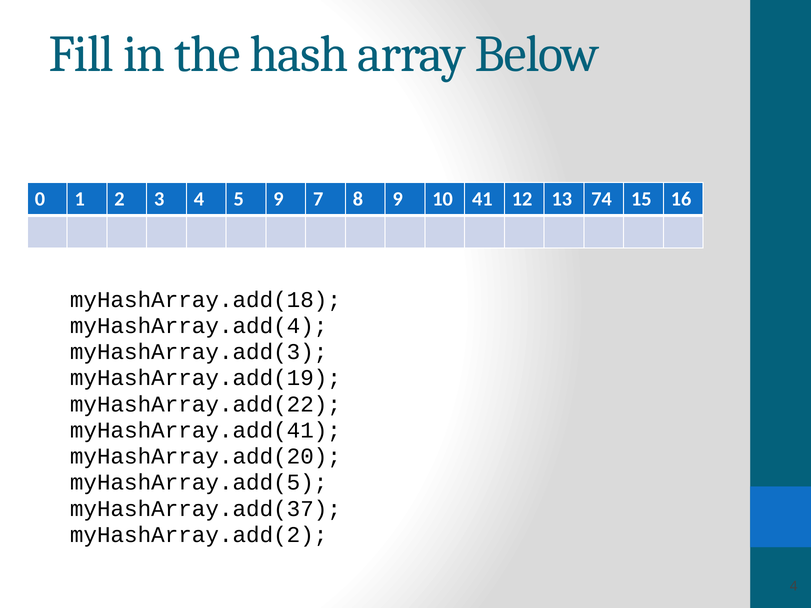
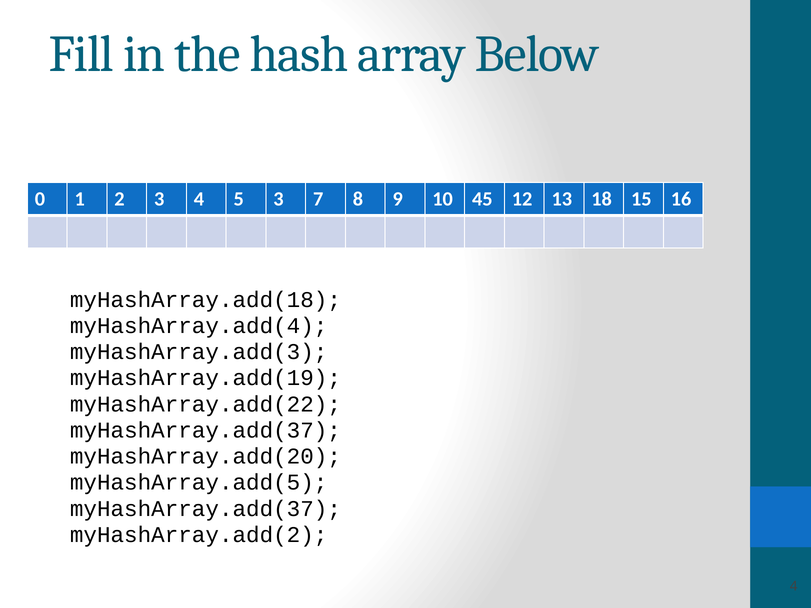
5 9: 9 -> 3
41: 41 -> 45
74: 74 -> 18
myHashArray.add(41 at (205, 430): myHashArray.add(41 -> myHashArray.add(37
